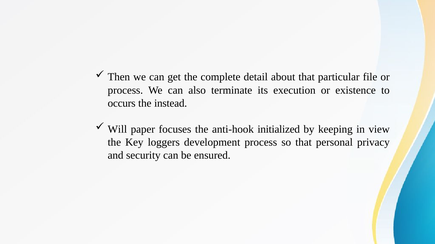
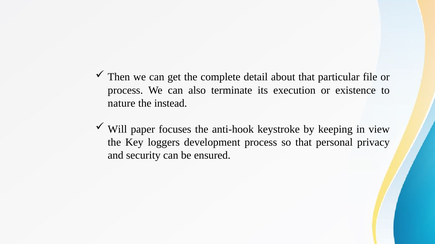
occurs: occurs -> nature
initialized: initialized -> keystroke
